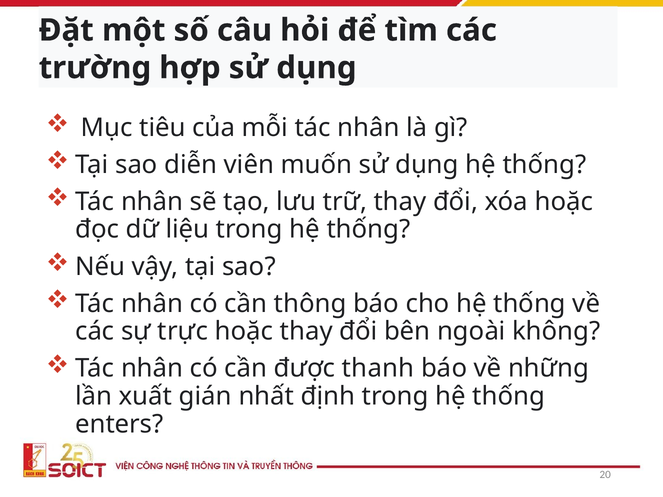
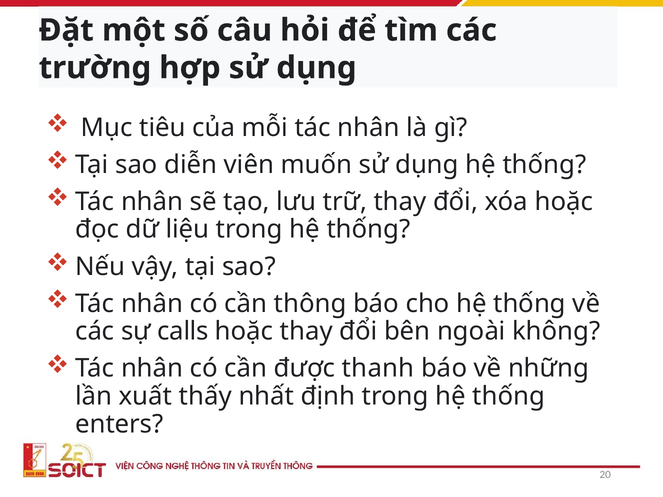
trực: trực -> calls
gián: gián -> thấy
